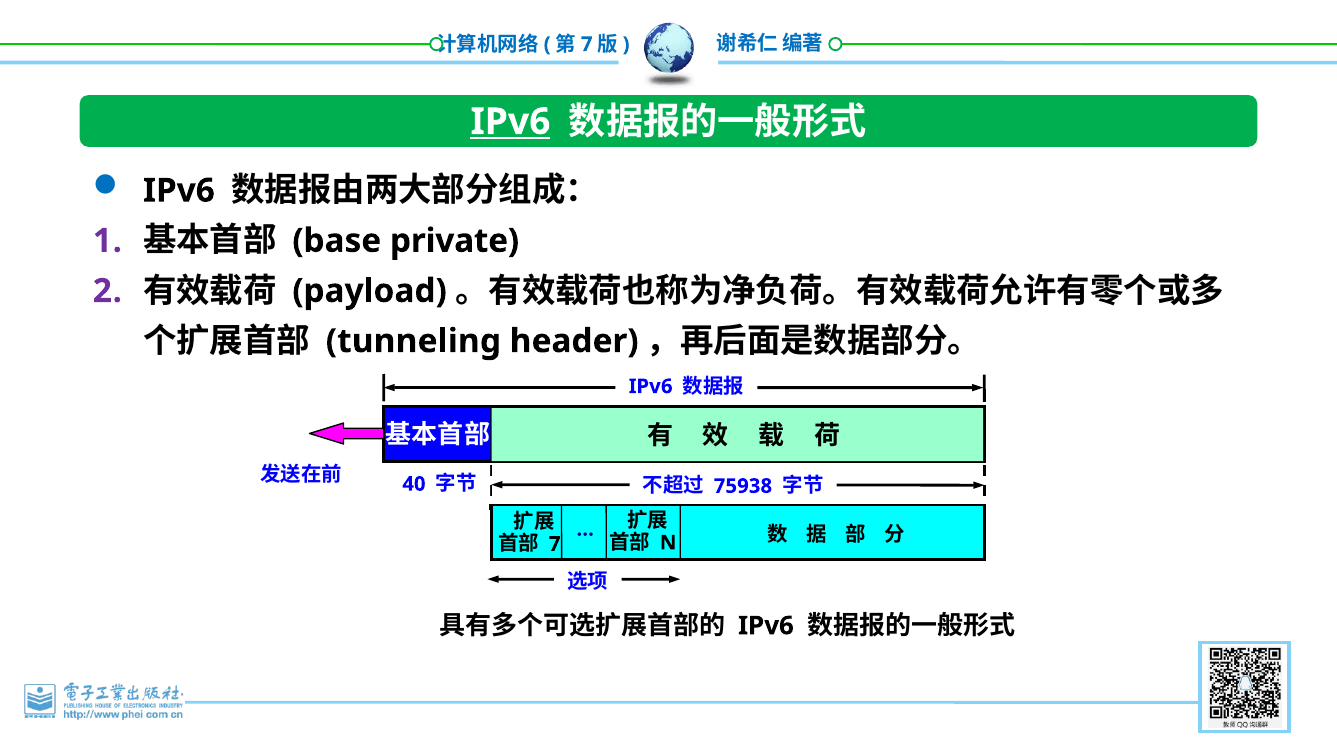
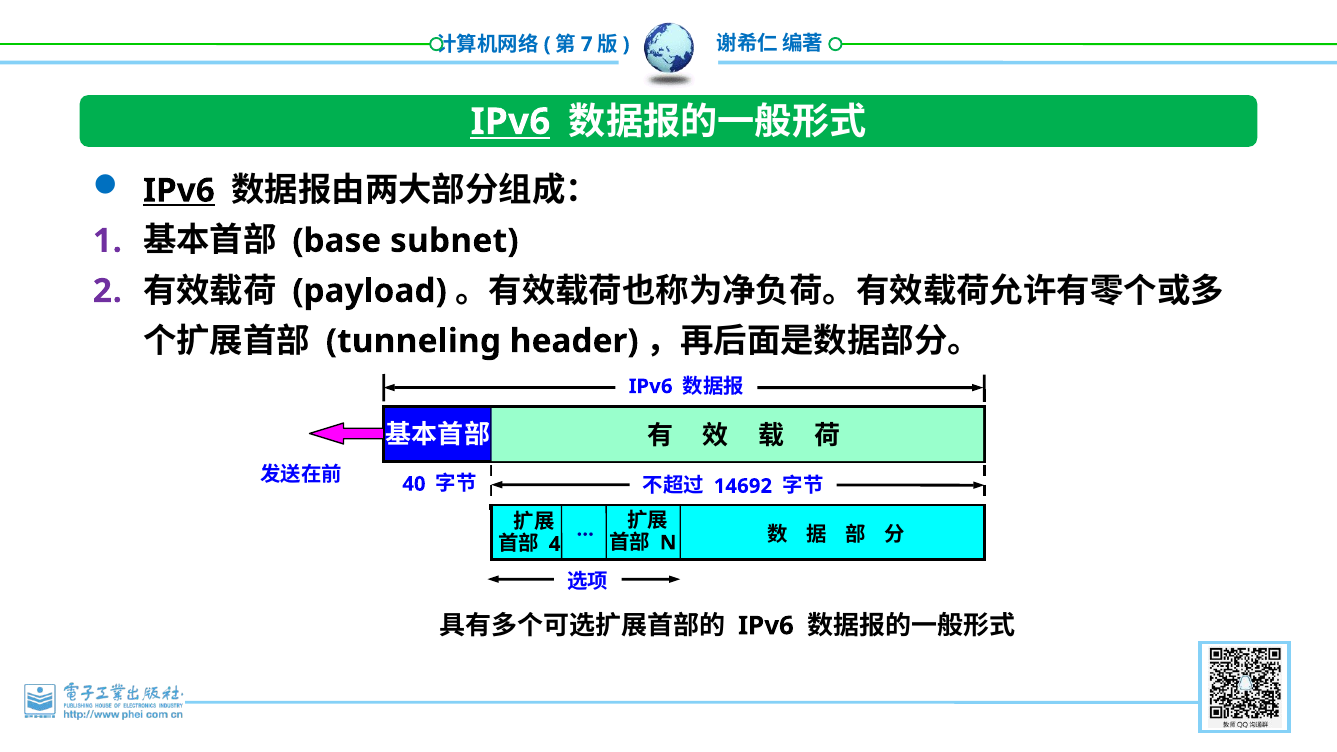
IPv6 at (179, 191) underline: none -> present
private: private -> subnet
75938: 75938 -> 14692
7 at (555, 544): 7 -> 4
